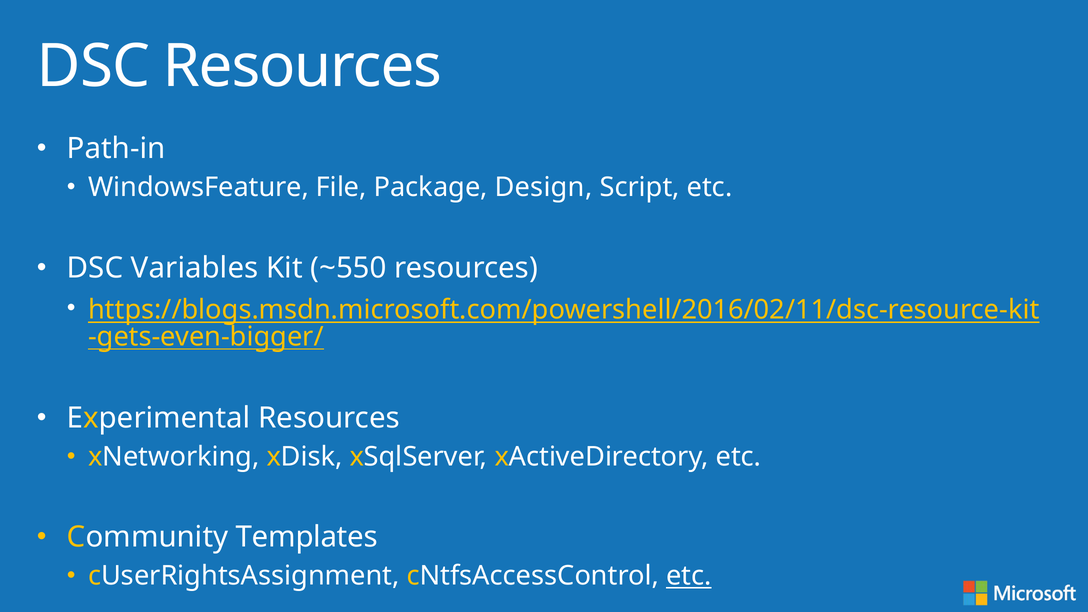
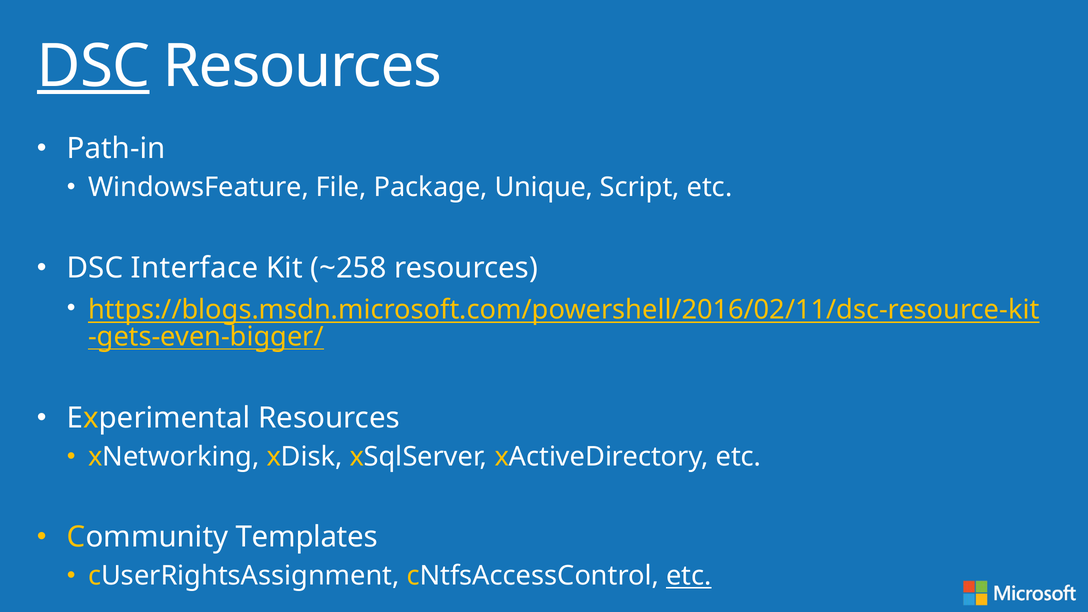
DSC at (94, 66) underline: none -> present
Design: Design -> Unique
Variables: Variables -> Interface
~550: ~550 -> ~258
